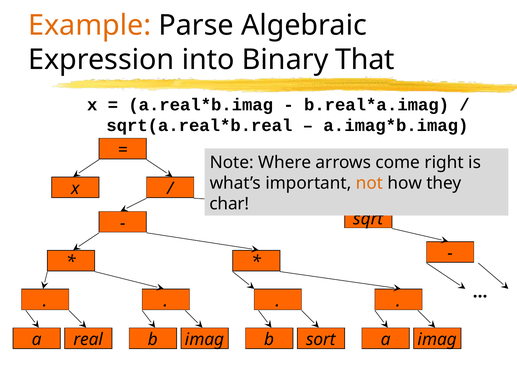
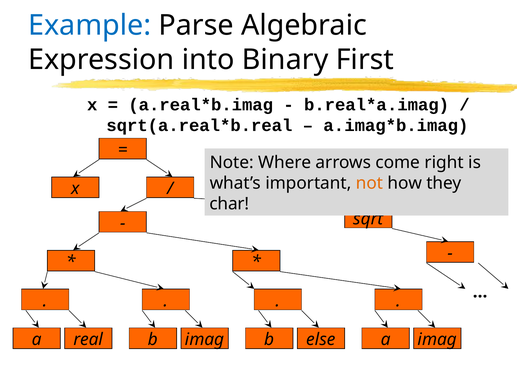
Example colour: orange -> blue
That: That -> First
sort: sort -> else
